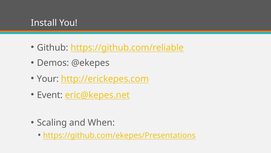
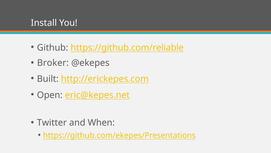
Demos: Demos -> Broker
Your: Your -> Built
Event: Event -> Open
Scaling: Scaling -> Twitter
